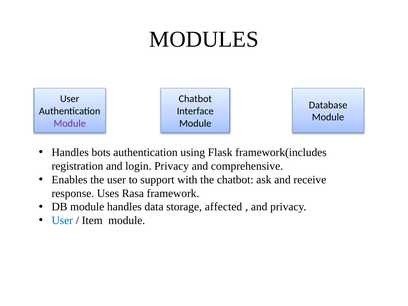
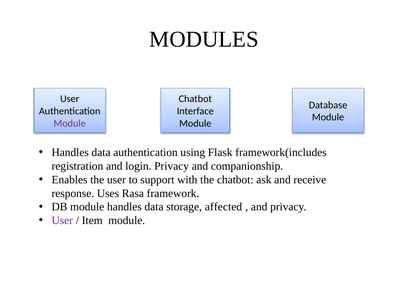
bots at (101, 153): bots -> data
comprehensive: comprehensive -> companionship
User at (62, 221) colour: blue -> purple
